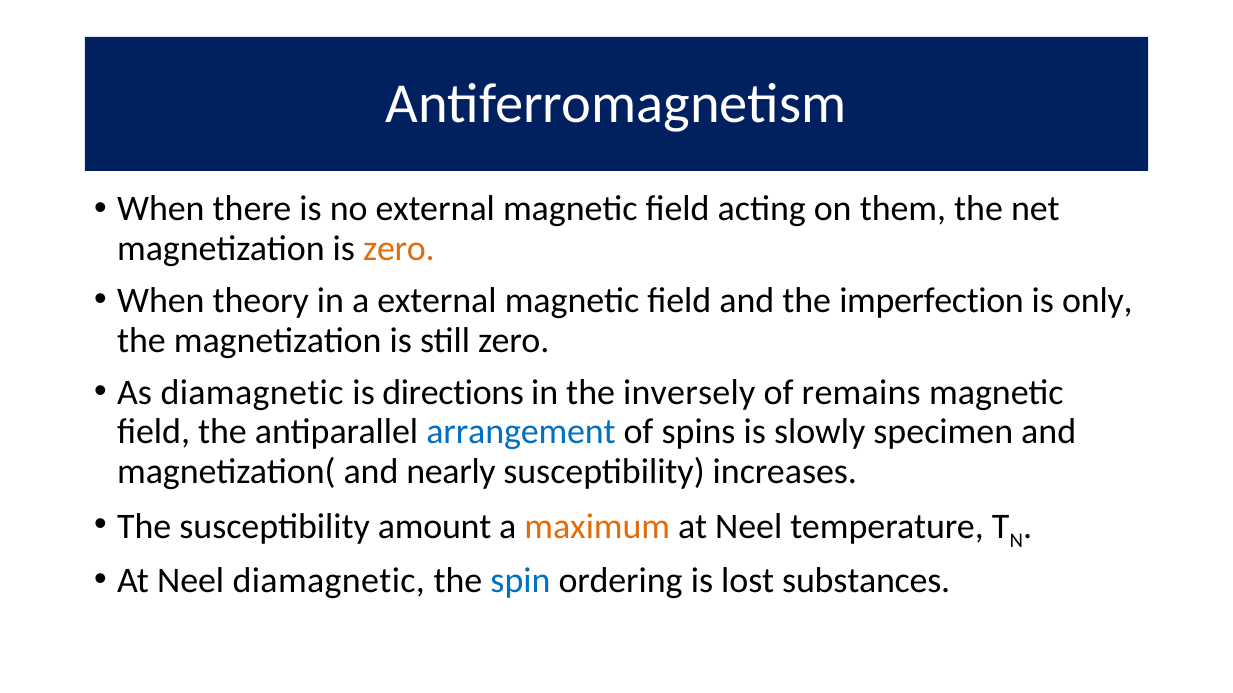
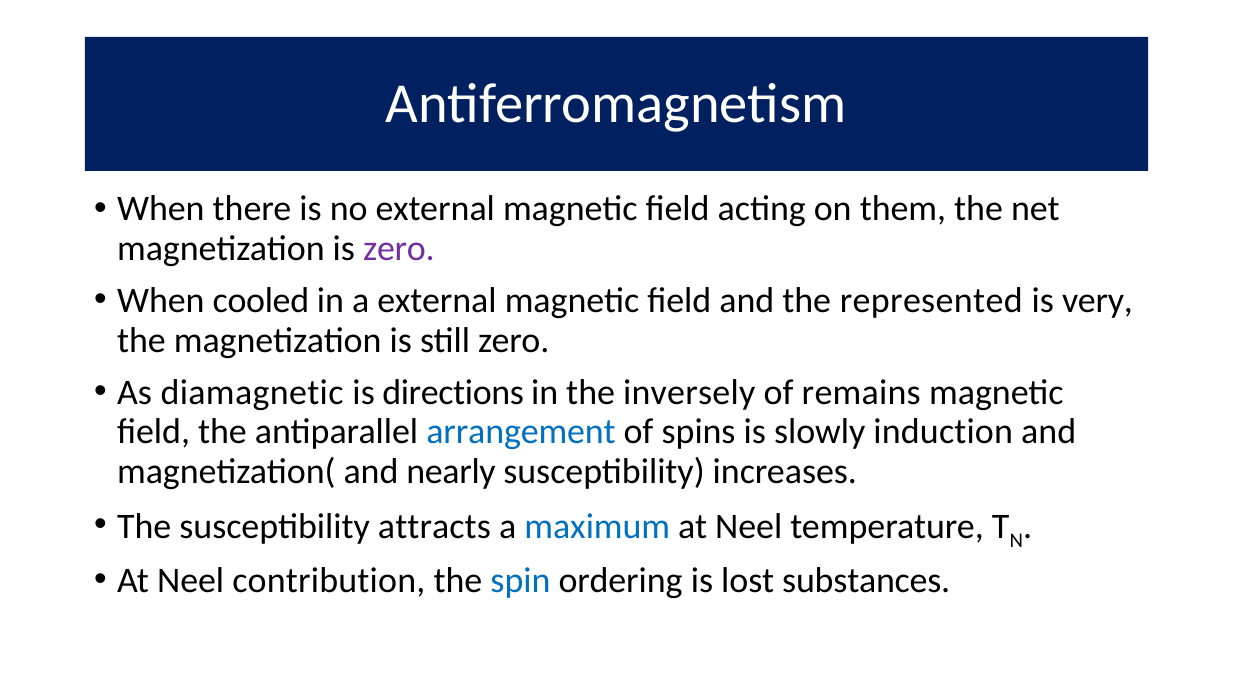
zero at (399, 249) colour: orange -> purple
theory: theory -> cooled
imperfection: imperfection -> represented
only: only -> very
specimen: specimen -> induction
amount: amount -> attracts
maximum colour: orange -> blue
Neel diamagnetic: diamagnetic -> contribution
